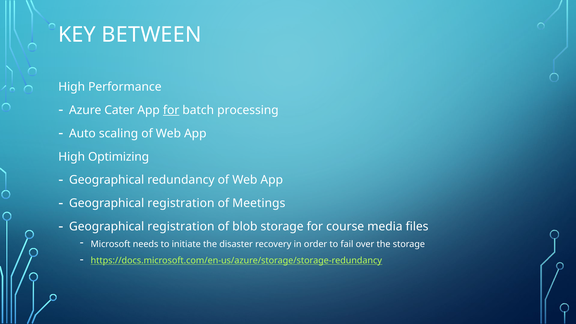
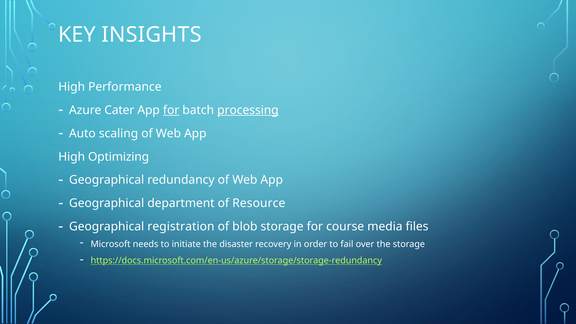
BETWEEN: BETWEEN -> INSIGHTS
processing underline: none -> present
registration at (181, 203): registration -> department
Meetings: Meetings -> Resource
